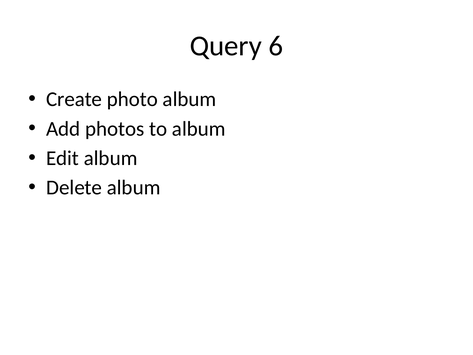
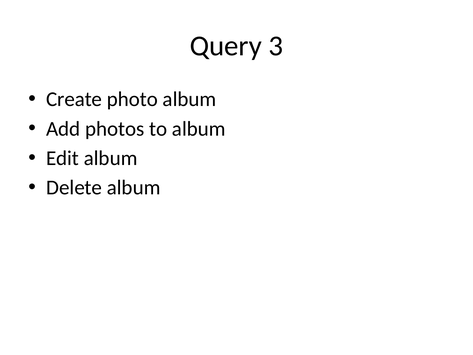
6: 6 -> 3
